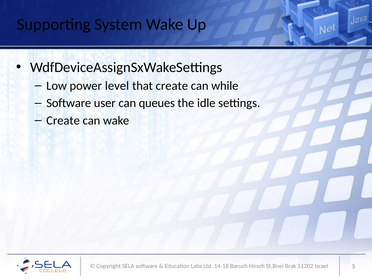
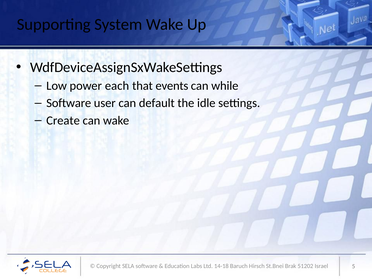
level: level -> each
that create: create -> events
queues: queues -> default
